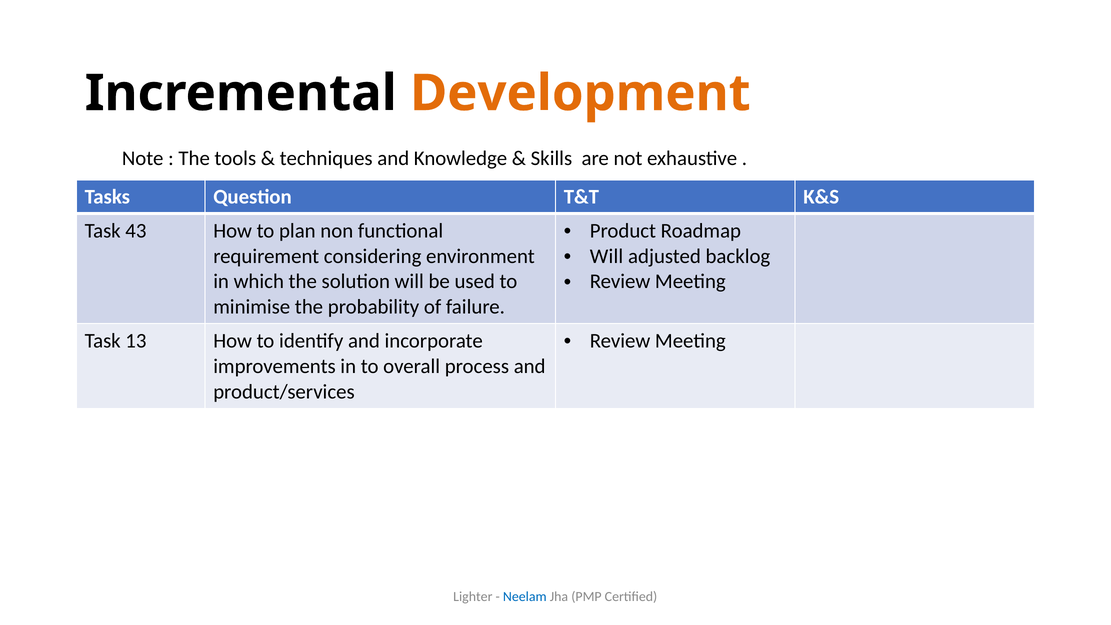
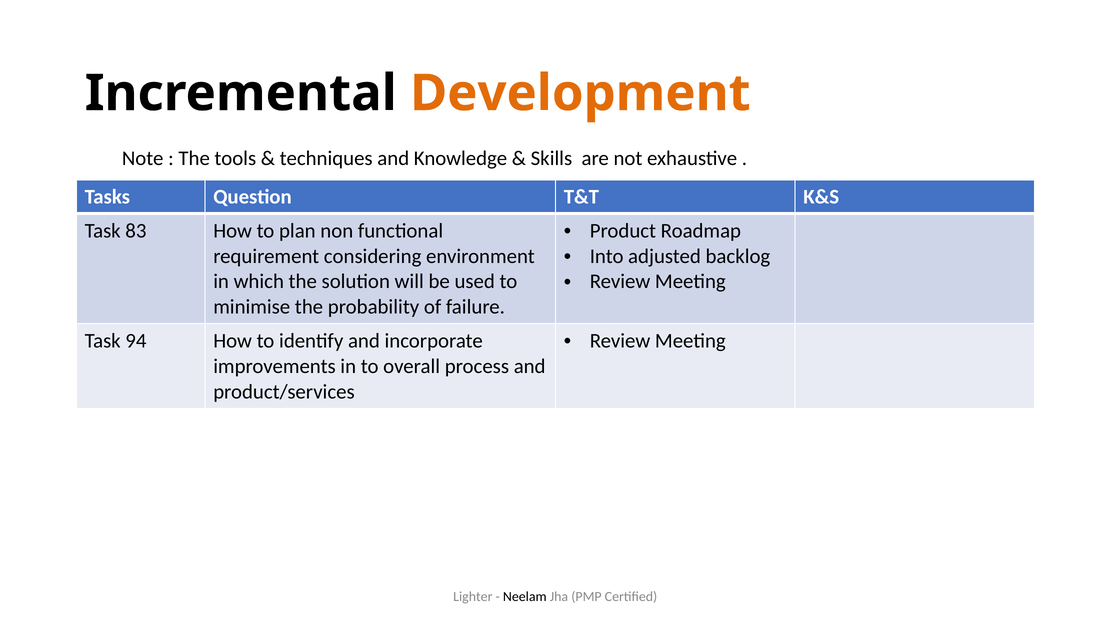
43: 43 -> 83
Will at (607, 256): Will -> Into
13: 13 -> 94
Neelam colour: blue -> black
